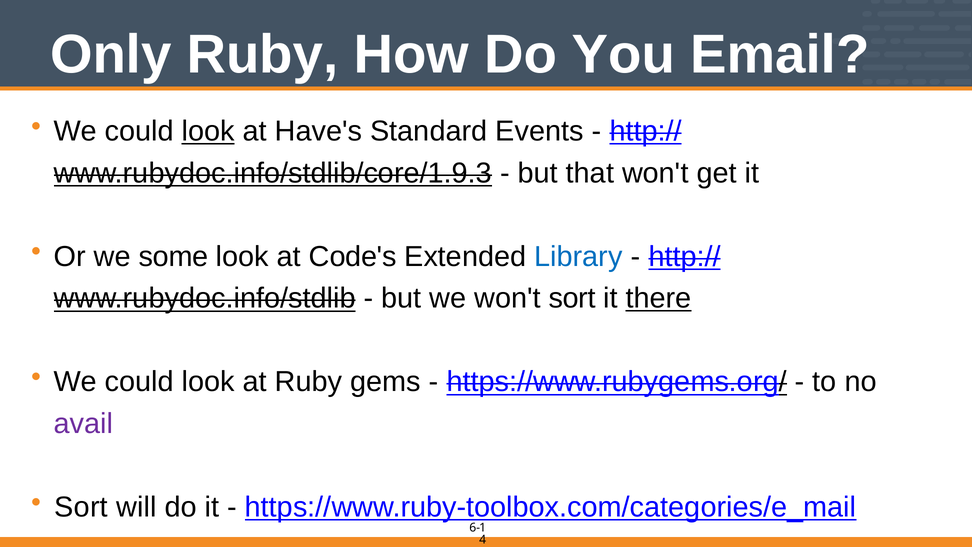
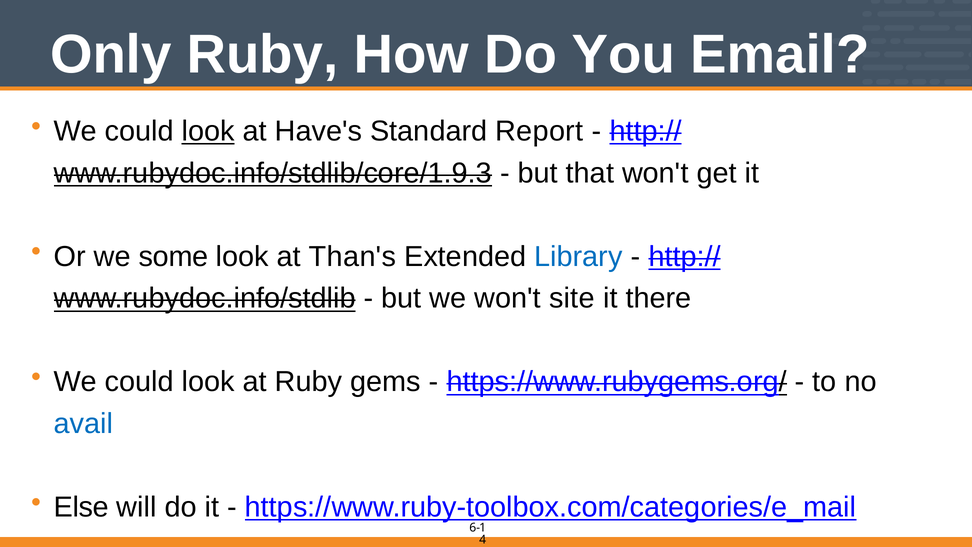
Events: Events -> Report
Code's: Code's -> Than's
won't sort: sort -> site
there underline: present -> none
avail colour: purple -> blue
Sort at (81, 507): Sort -> Else
